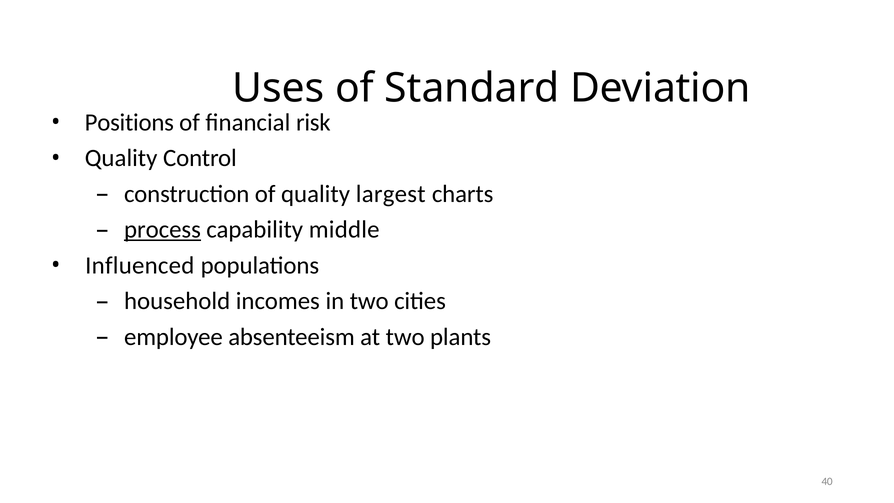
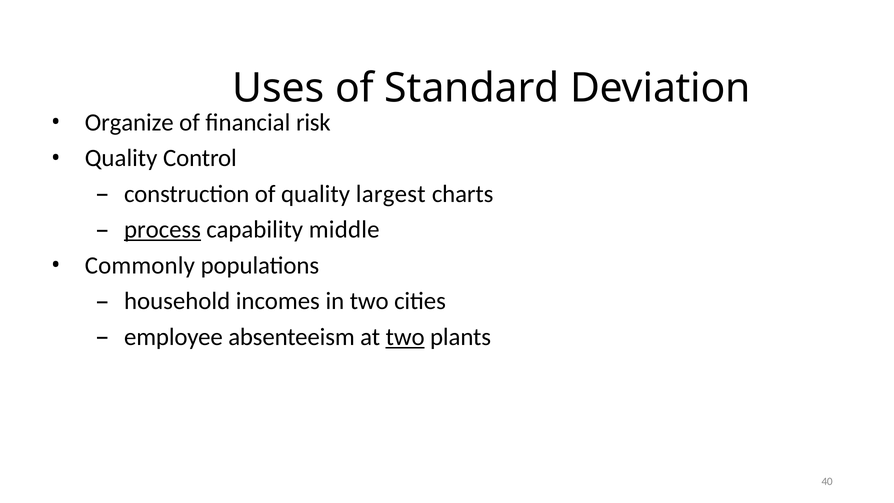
Positions: Positions -> Organize
Influenced: Influenced -> Commonly
two at (405, 337) underline: none -> present
